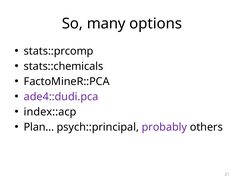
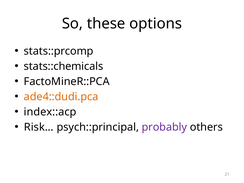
many: many -> these
ade4::dudi.pca colour: purple -> orange
Plan…: Plan… -> Risk…
